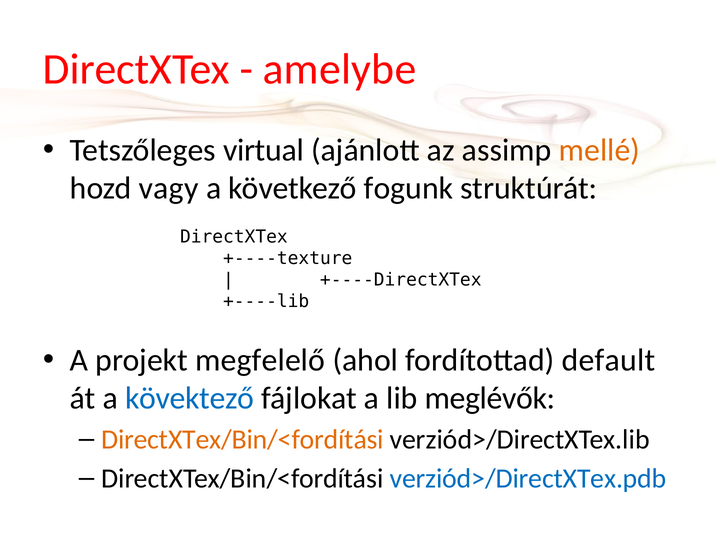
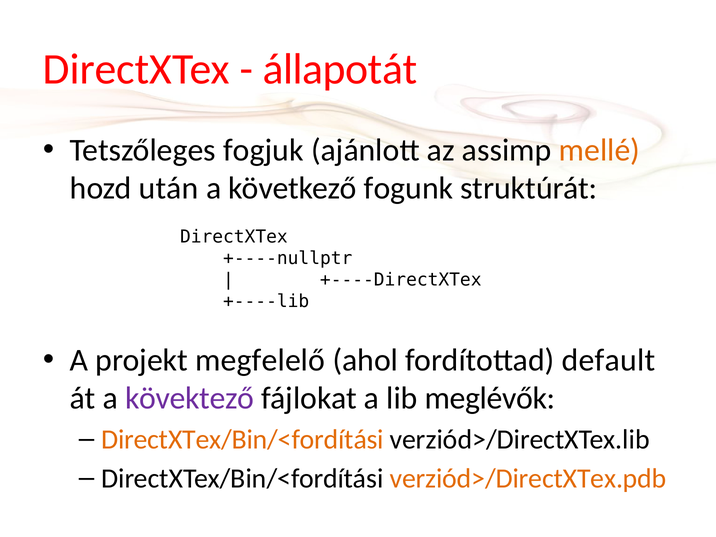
amelybe: amelybe -> állapotát
virtual: virtual -> fogjuk
vagy: vagy -> után
+----texture: +----texture -> +----nullptr
kövektező colour: blue -> purple
verziód>/DirectXTex.pdb colour: blue -> orange
